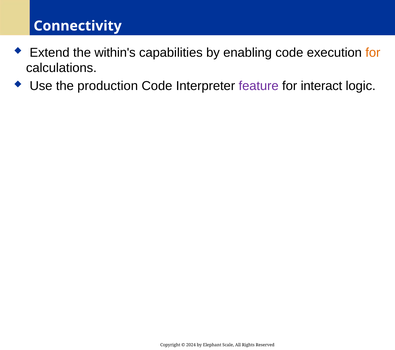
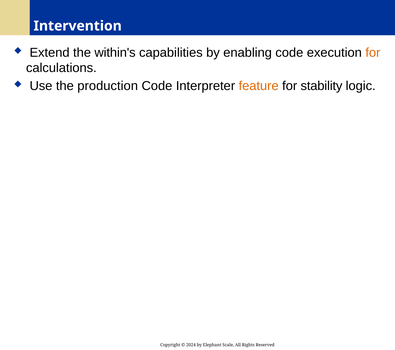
Connectivity: Connectivity -> Intervention
feature colour: purple -> orange
interact: interact -> stability
